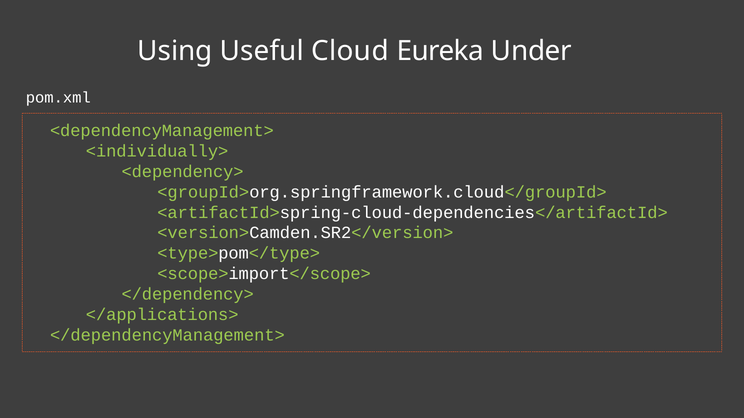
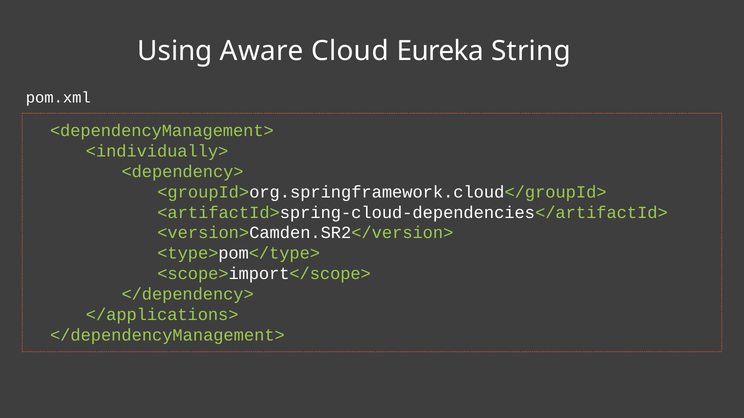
Useful: Useful -> Aware
Under: Under -> String
